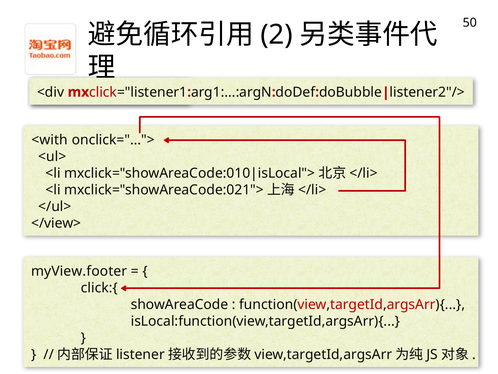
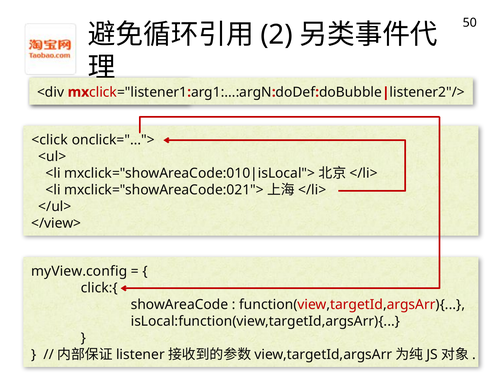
<with: <with -> <click
myView.footer: myView.footer -> myView.config
